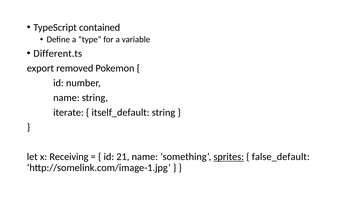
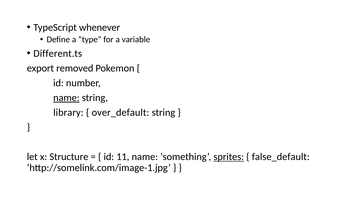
contained: contained -> whenever
name at (66, 98) underline: none -> present
iterate: iterate -> library
itself_default: itself_default -> over_default
Receiving: Receiving -> Structure
21: 21 -> 11
